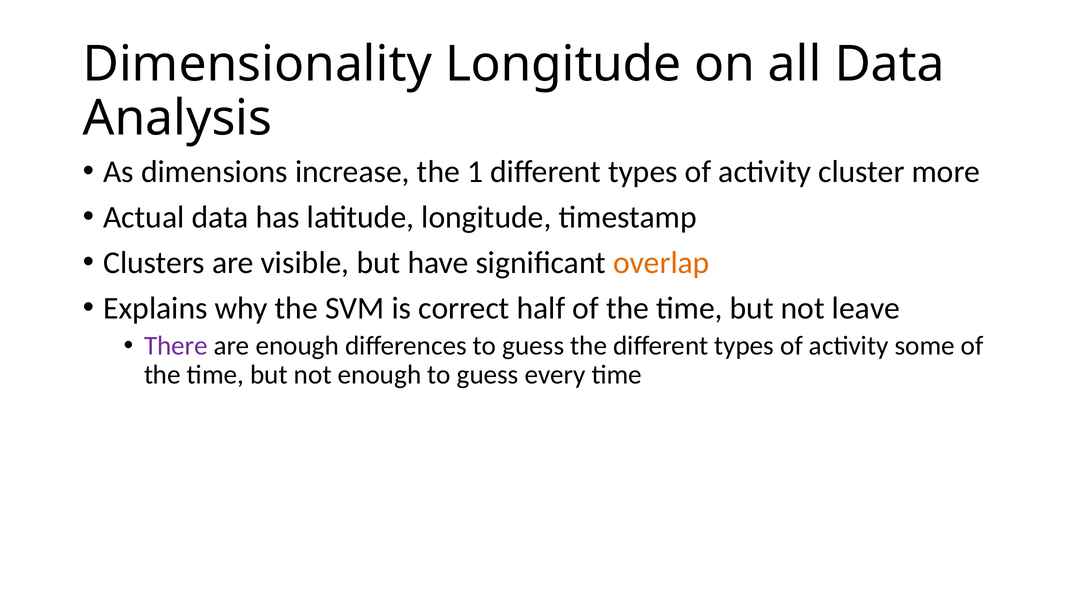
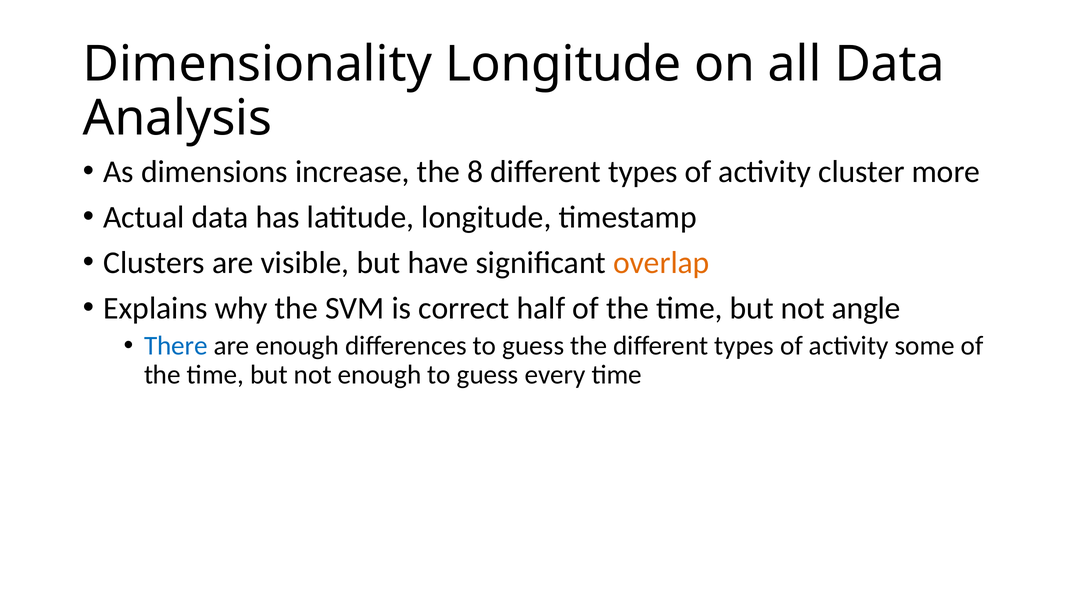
1: 1 -> 8
leave: leave -> angle
There colour: purple -> blue
